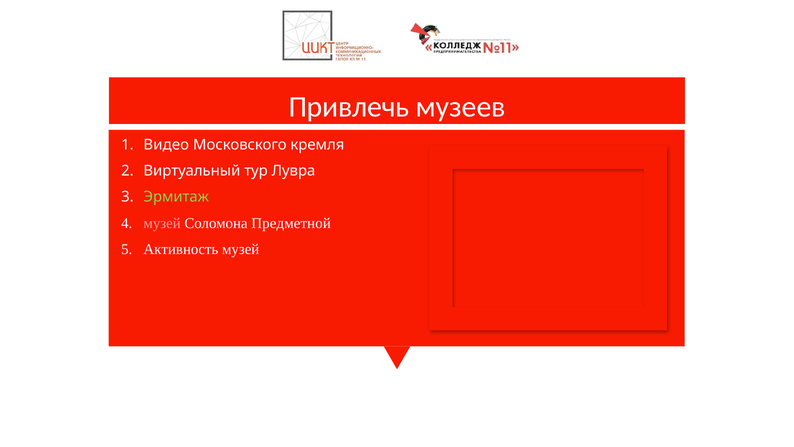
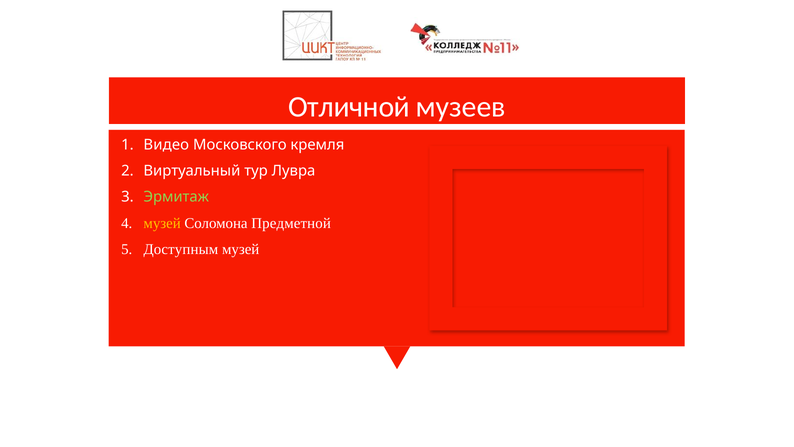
Привлечь: Привлечь -> Отличной
музей at (162, 223) colour: pink -> yellow
Активность: Активность -> Доступным
